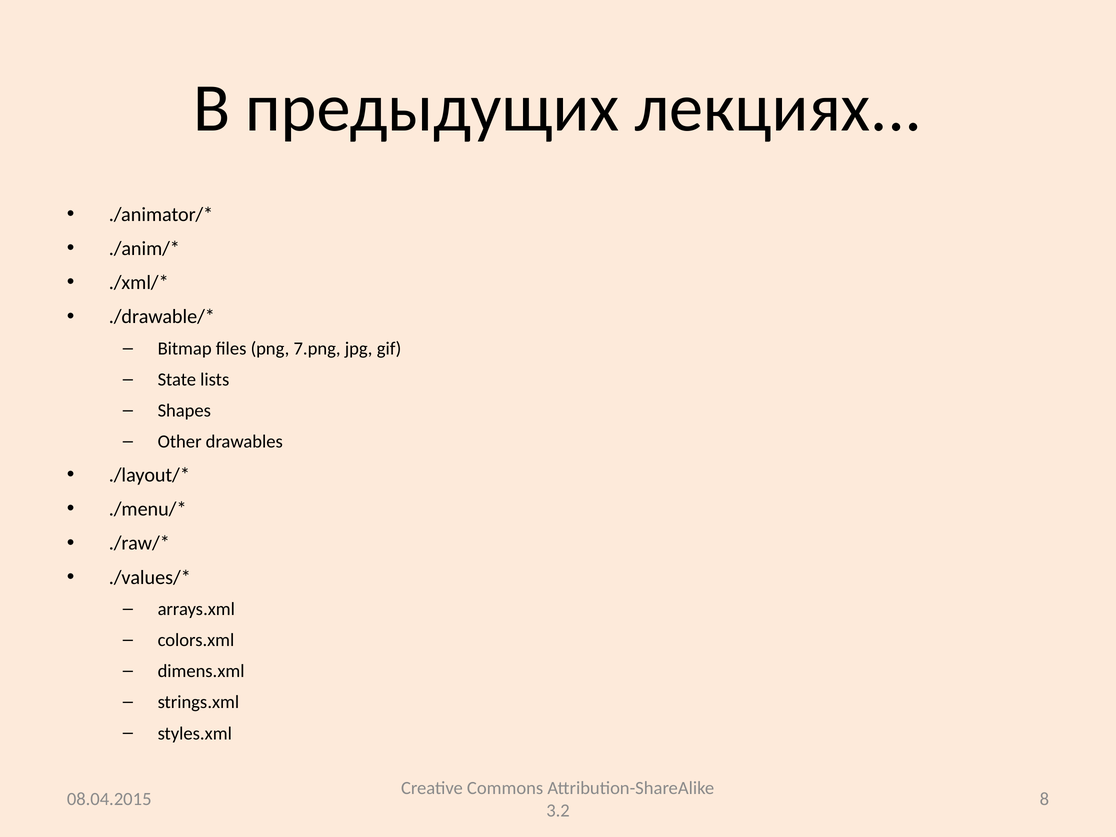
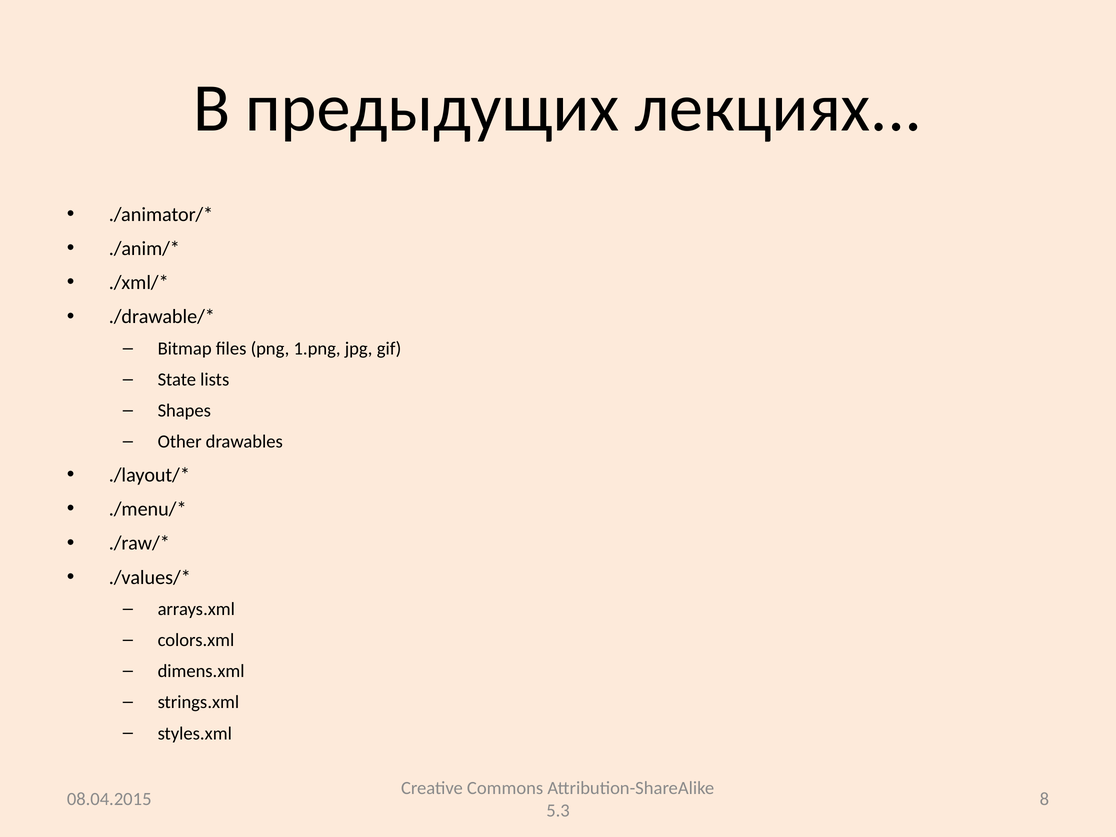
7.png: 7.png -> 1.png
3.2: 3.2 -> 5.3
